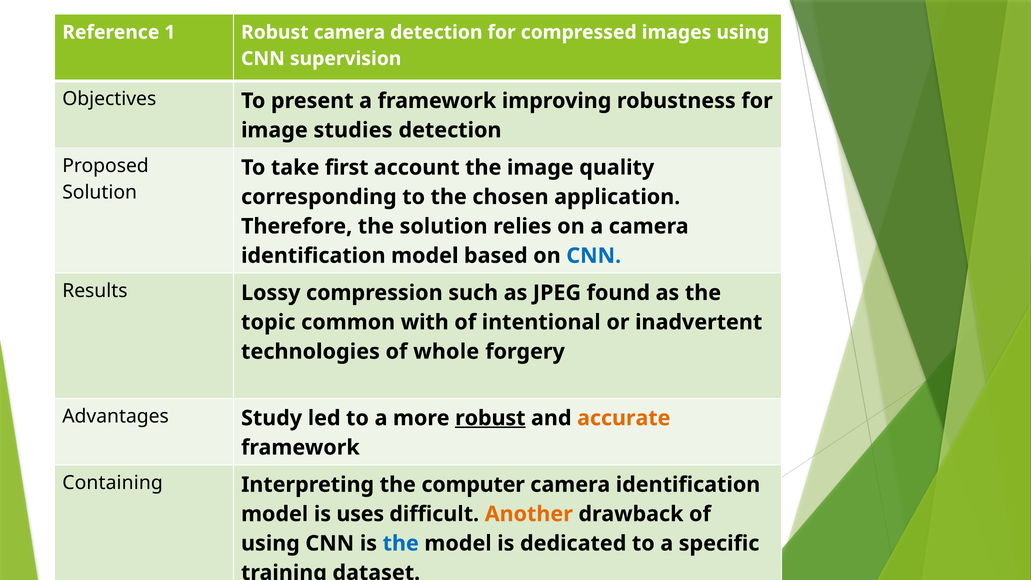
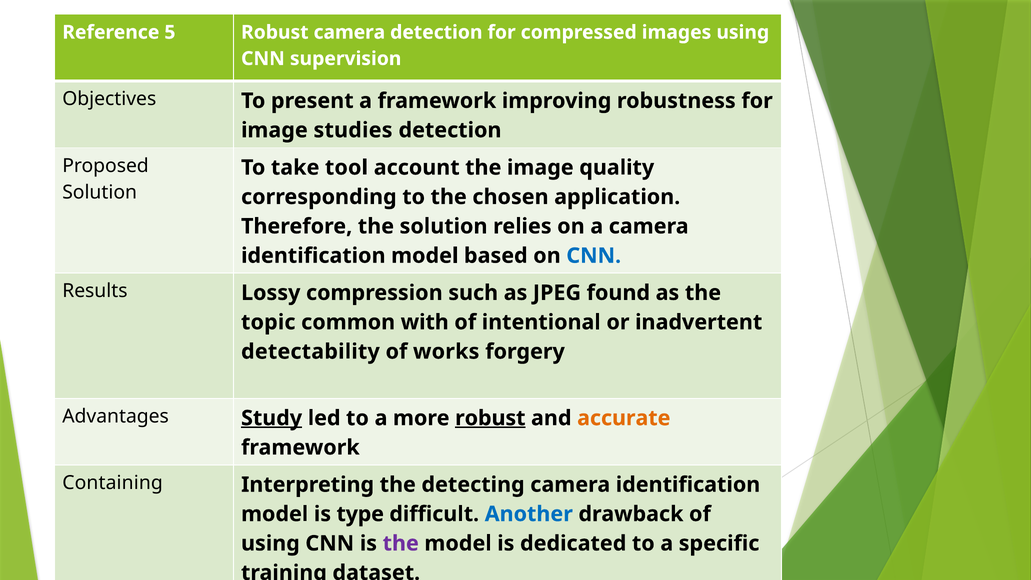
1: 1 -> 5
first: first -> tool
technologies: technologies -> detectability
whole: whole -> works
Study underline: none -> present
computer: computer -> detecting
uses: uses -> type
Another colour: orange -> blue
the at (401, 543) colour: blue -> purple
